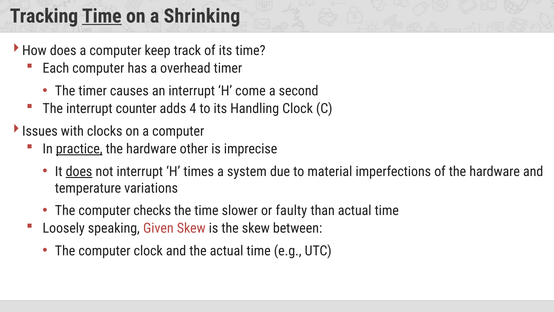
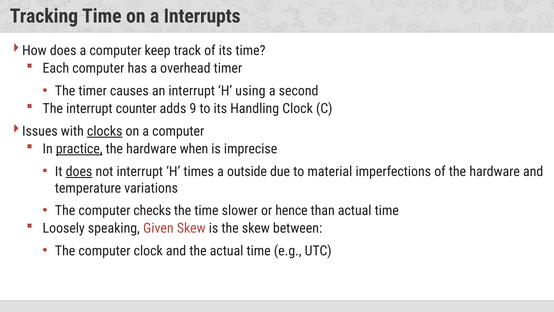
Time at (102, 16) underline: present -> none
Shrinking: Shrinking -> Interrupts
come: come -> using
4: 4 -> 9
clocks underline: none -> present
other: other -> when
system: system -> outside
faulty: faulty -> hence
